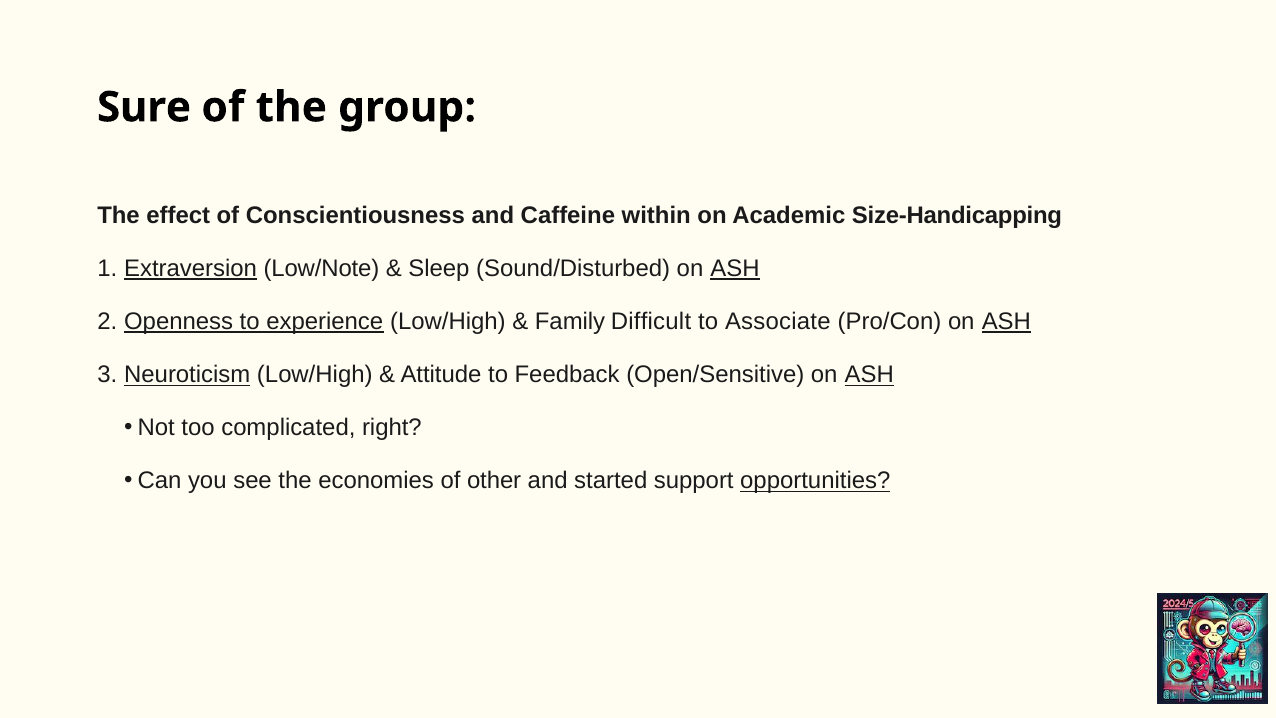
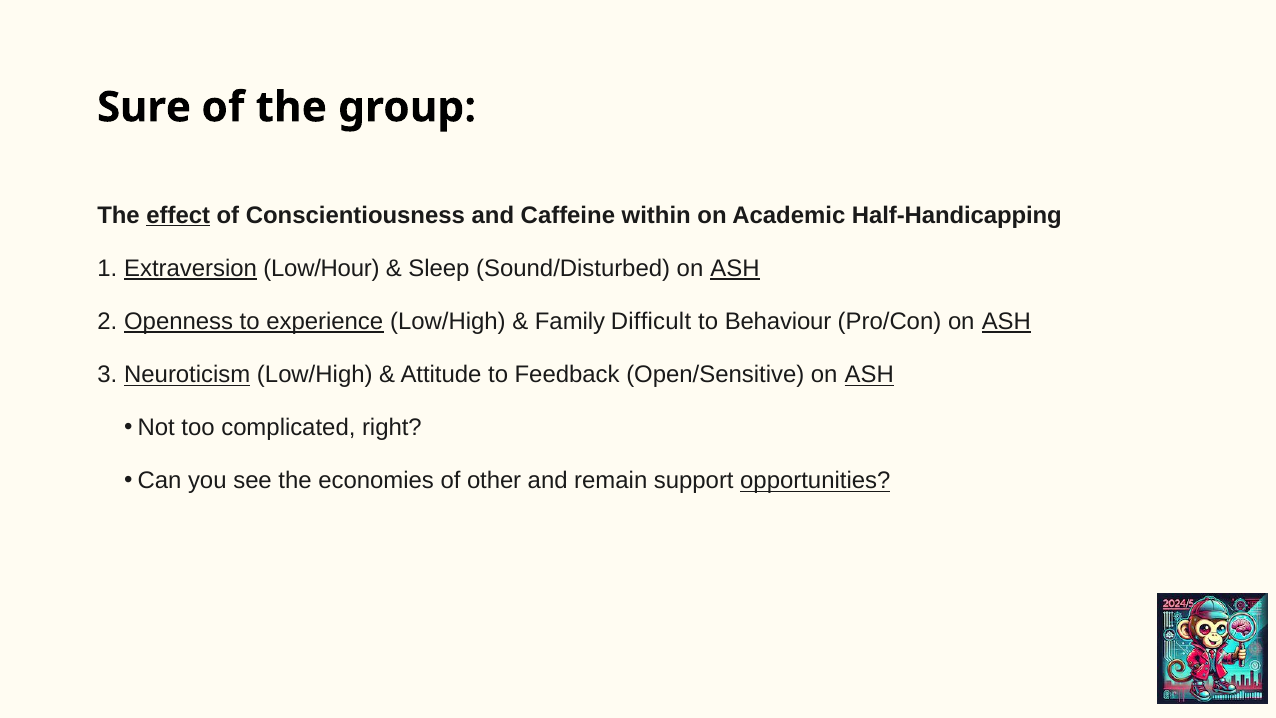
effect underline: none -> present
Size-Handicapping: Size-Handicapping -> Half-Handicapping
Low/Note: Low/Note -> Low/Hour
Associate: Associate -> Behaviour
started: started -> remain
